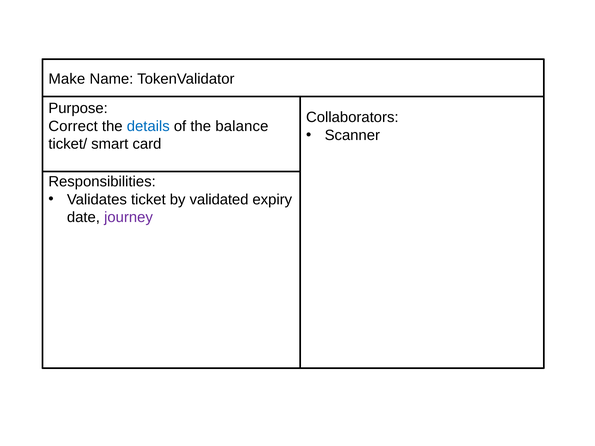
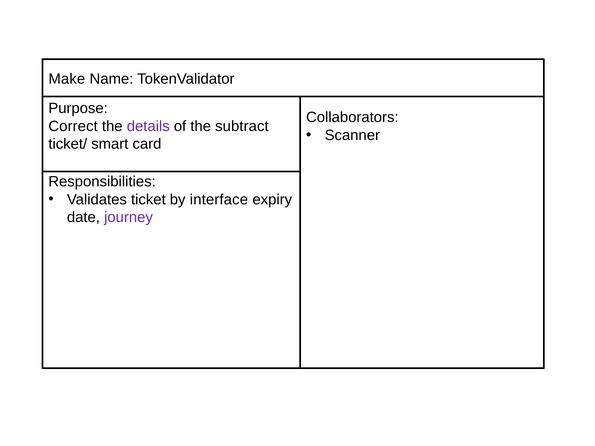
details colour: blue -> purple
balance: balance -> subtract
validated: validated -> interface
